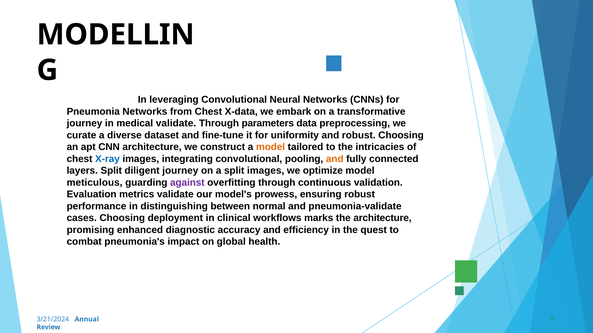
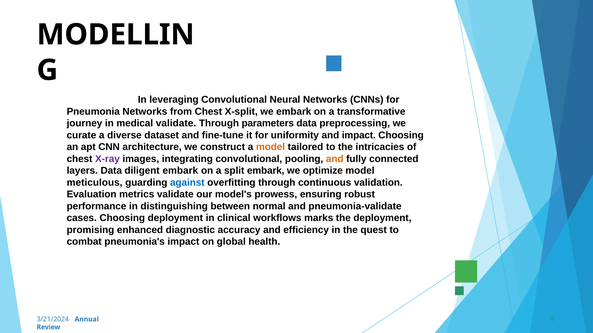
X-data: X-data -> X-split
and robust: robust -> impact
X-ray colour: blue -> purple
layers Split: Split -> Data
diligent journey: journey -> embark
split images: images -> embark
against colour: purple -> blue
the architecture: architecture -> deployment
